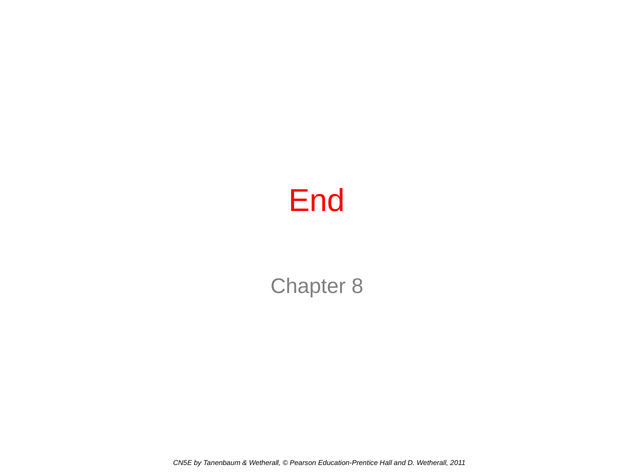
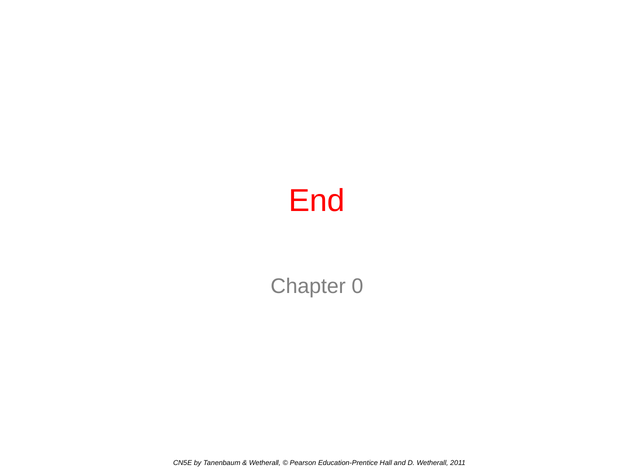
8: 8 -> 0
